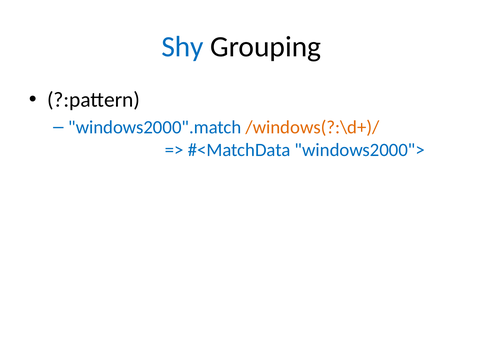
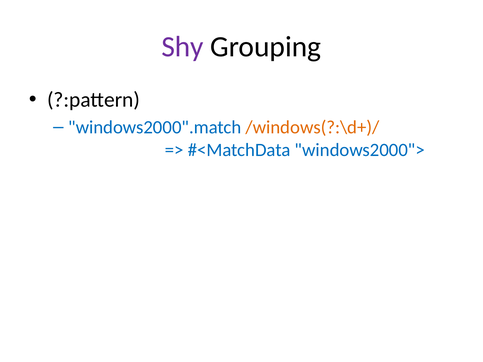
Shy colour: blue -> purple
